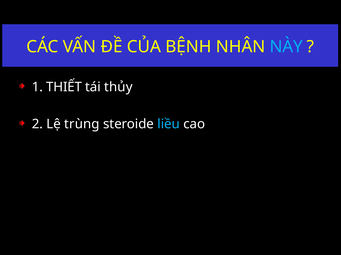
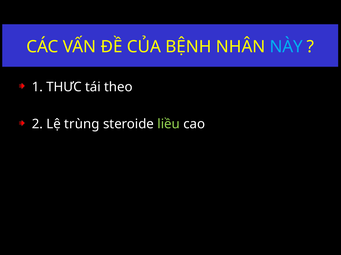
THIẾT: THIẾT -> THƯC
thủy: thủy -> theo
liều colour: light blue -> light green
